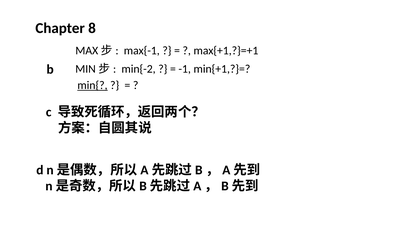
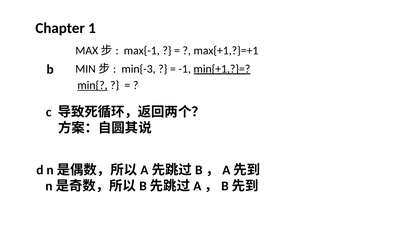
8: 8 -> 1
min{-2: min{-2 -> min{-3
min{+1,?}= underline: none -> present
